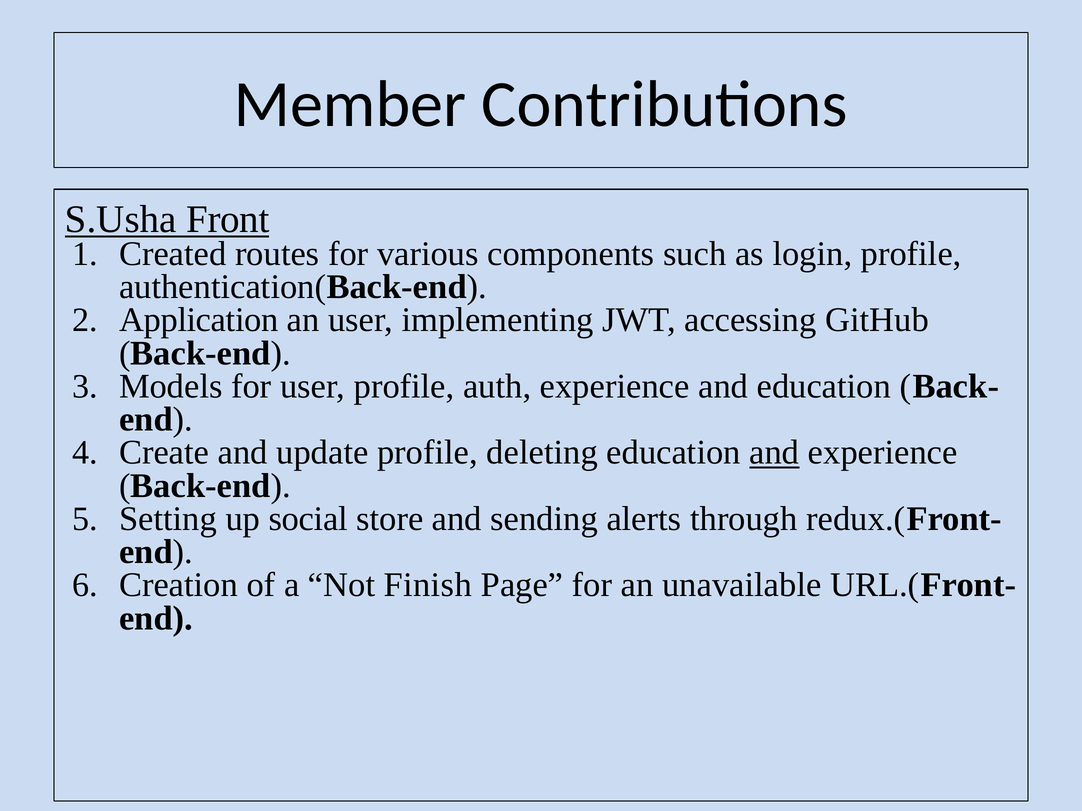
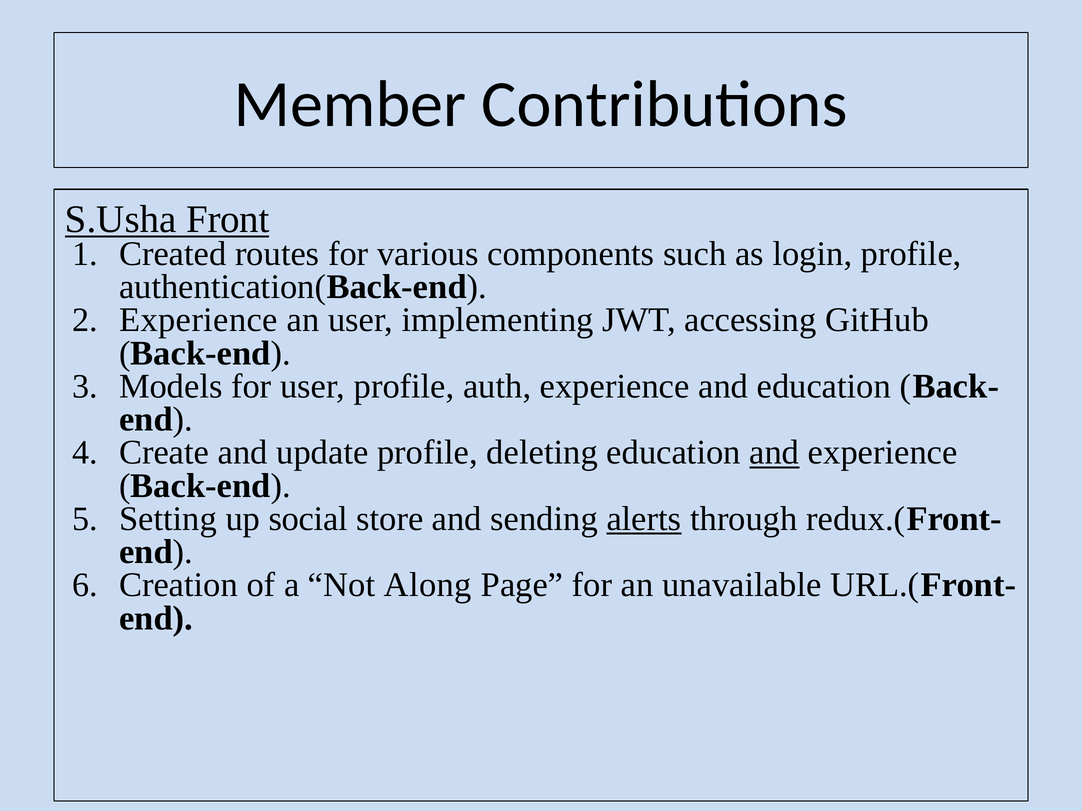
Application at (199, 320): Application -> Experience
alerts underline: none -> present
Finish: Finish -> Along
